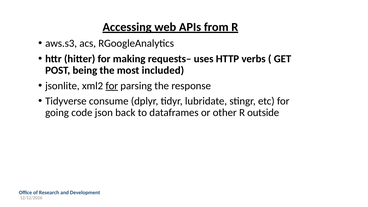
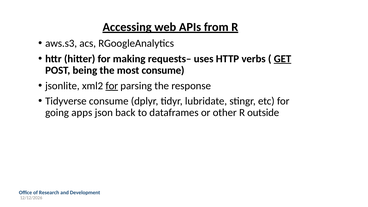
GET underline: none -> present
most included: included -> consume
code: code -> apps
